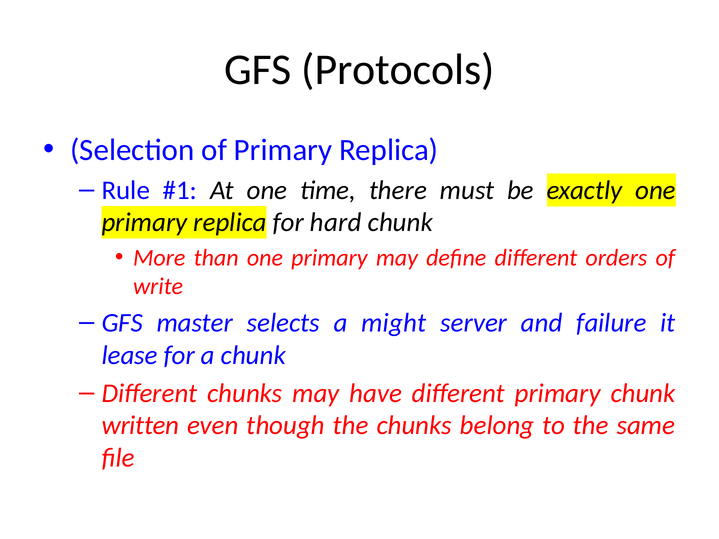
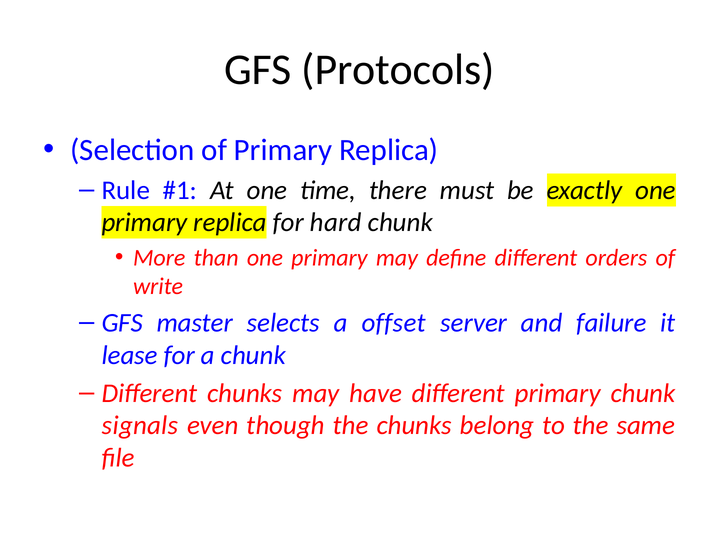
might: might -> offset
written: written -> signals
